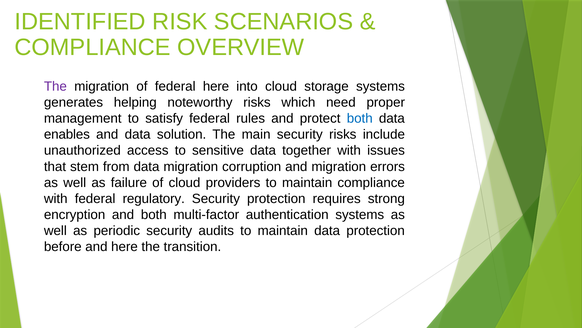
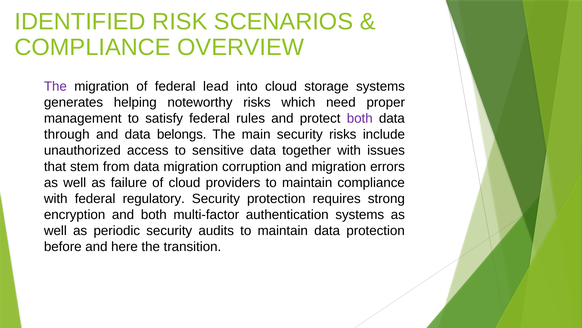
federal here: here -> lead
both at (360, 118) colour: blue -> purple
enables: enables -> through
solution: solution -> belongs
